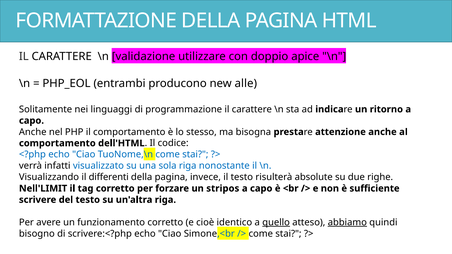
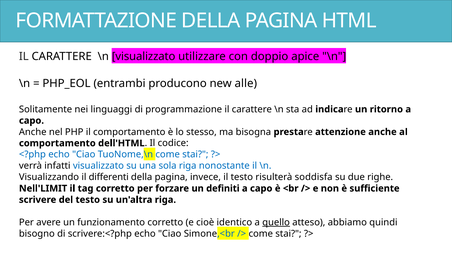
\n validazione: validazione -> visualizzato
absolute: absolute -> soddisfa
stripos: stripos -> definiti
abbiamo underline: present -> none
